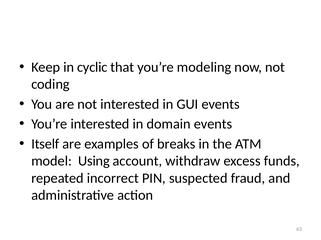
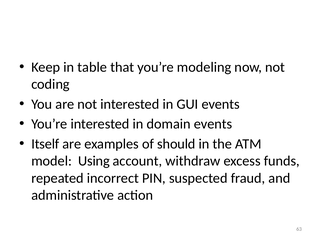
cyclic: cyclic -> table
breaks: breaks -> should
